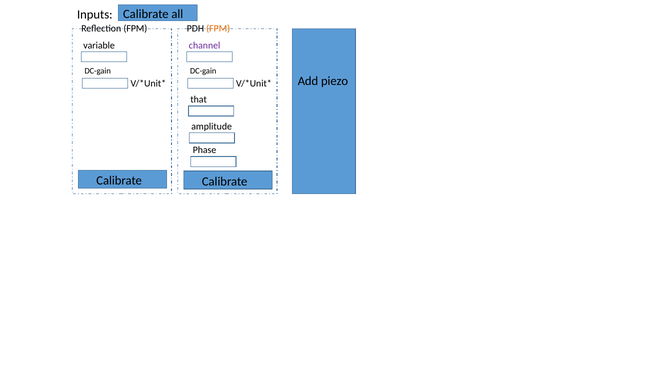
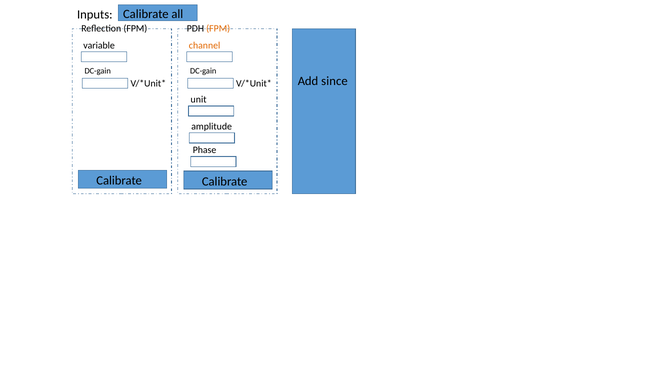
channel colour: purple -> orange
piezo: piezo -> since
that: that -> unit
